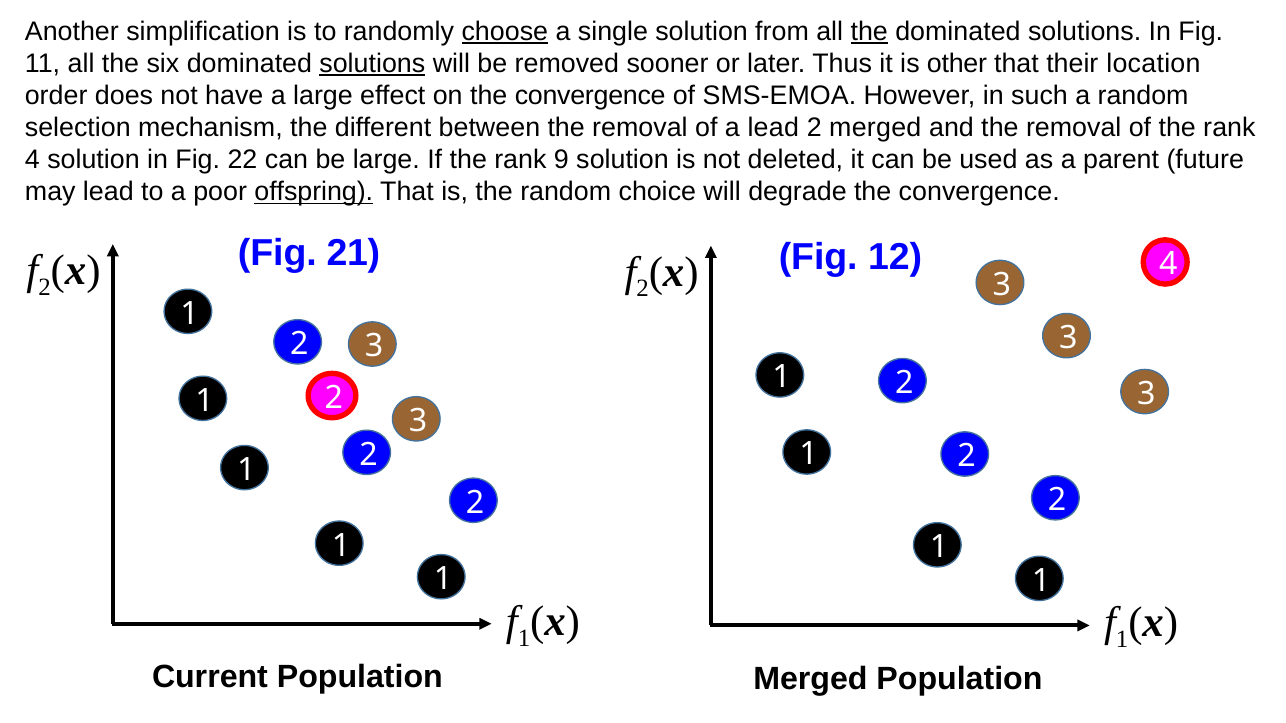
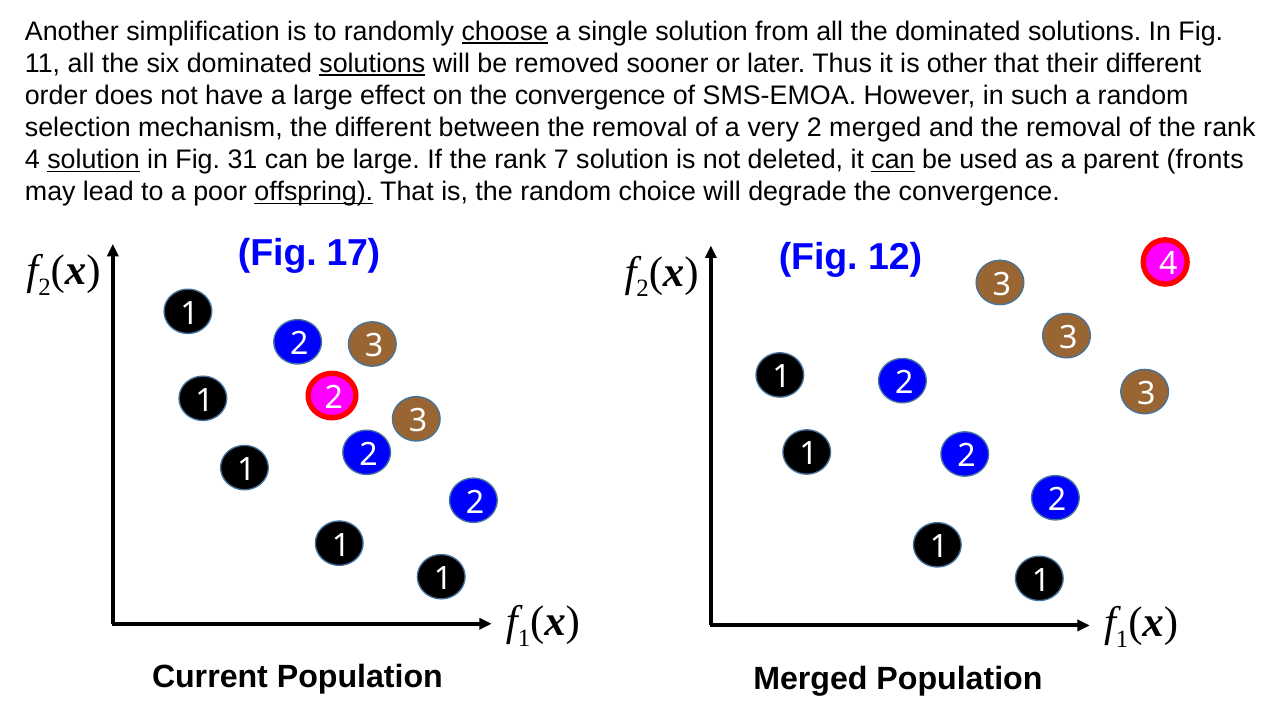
the at (869, 31) underline: present -> none
their location: location -> different
a lead: lead -> very
solution at (93, 160) underline: none -> present
22: 22 -> 31
9: 9 -> 7
can at (893, 160) underline: none -> present
future: future -> fronts
21: 21 -> 17
